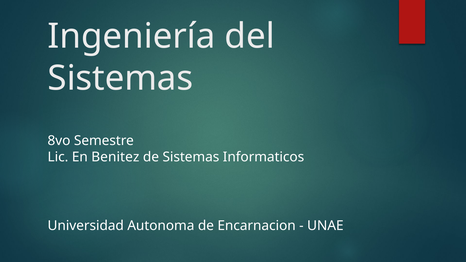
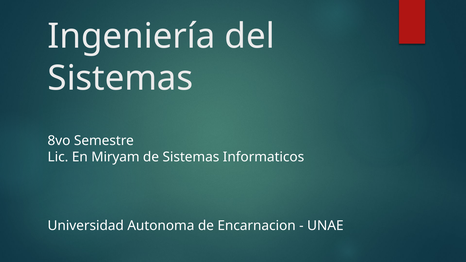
Benitez: Benitez -> Miryam
